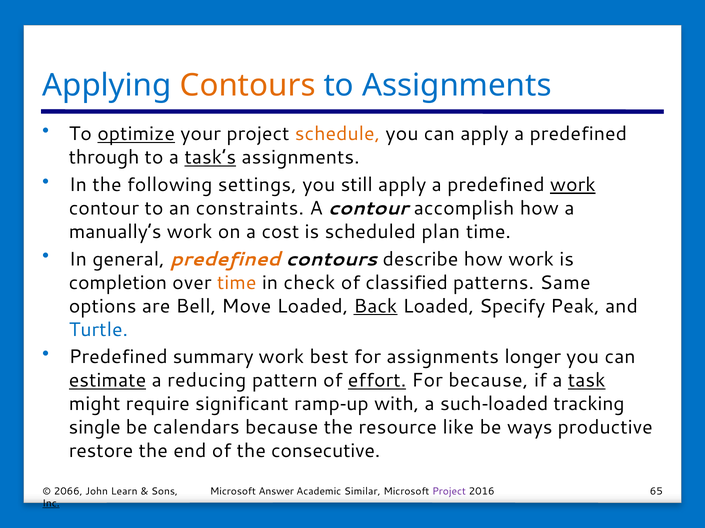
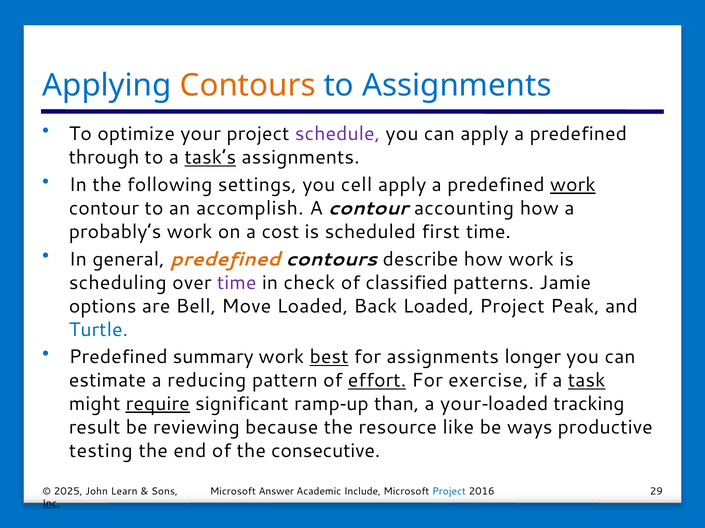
optimize underline: present -> none
schedule colour: orange -> purple
still: still -> cell
constraints: constraints -> accomplish
accomplish: accomplish -> accounting
manually’s: manually’s -> probably’s
plan: plan -> first
completion: completion -> scheduling
time at (237, 283) colour: orange -> purple
Same: Same -> Jamie
Back underline: present -> none
Loaded Specify: Specify -> Project
best underline: none -> present
estimate underline: present -> none
For because: because -> exercise
require underline: none -> present
with: with -> than
a such: such -> your
single: single -> result
calendars: calendars -> reviewing
restore: restore -> testing
2066: 2066 -> 2025
Similar: Similar -> Include
Project at (449, 492) colour: purple -> blue
65: 65 -> 29
